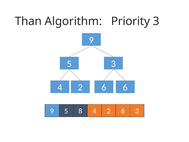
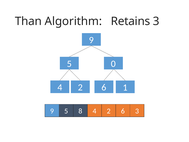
Priority: Priority -> Retains
5 3: 3 -> 0
6 6: 6 -> 1
